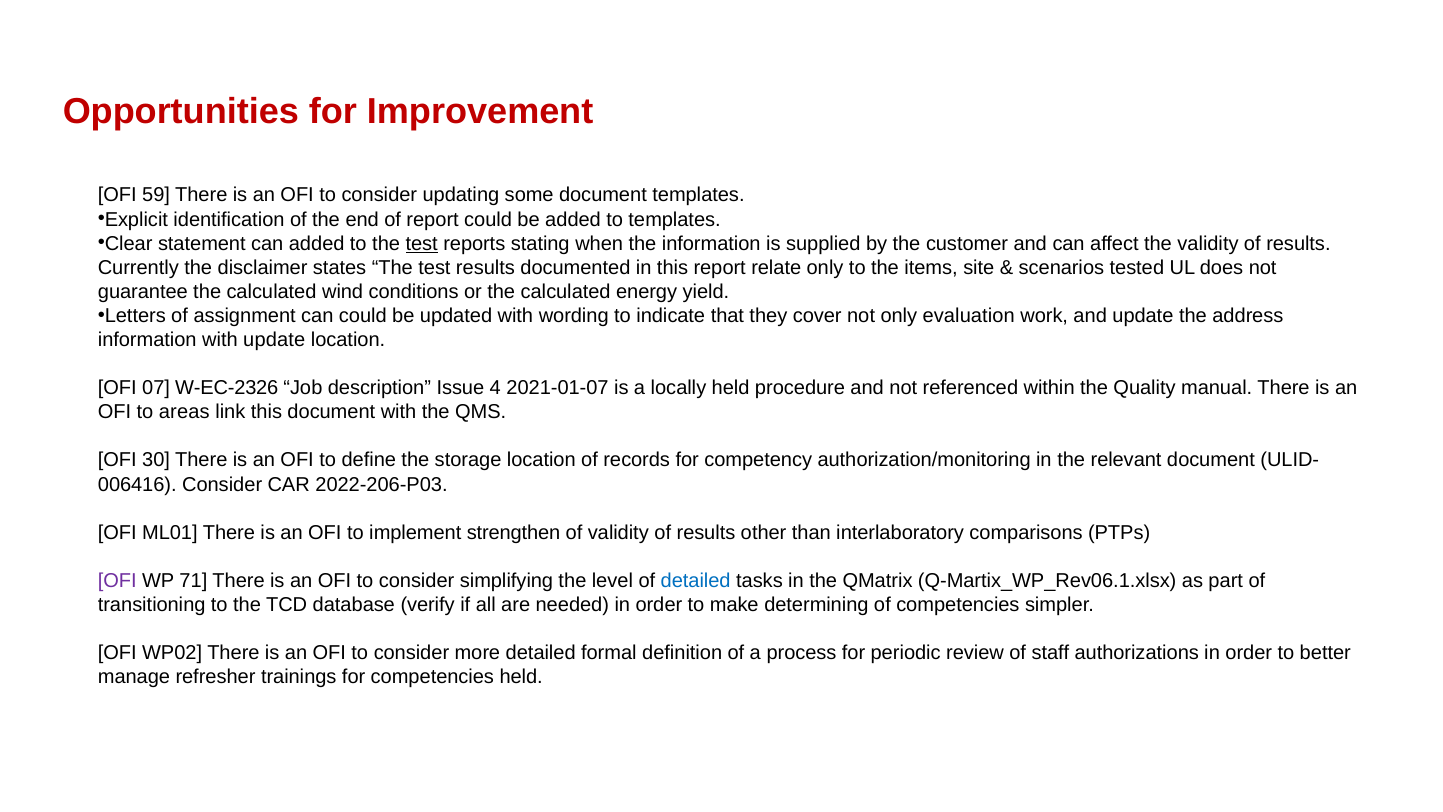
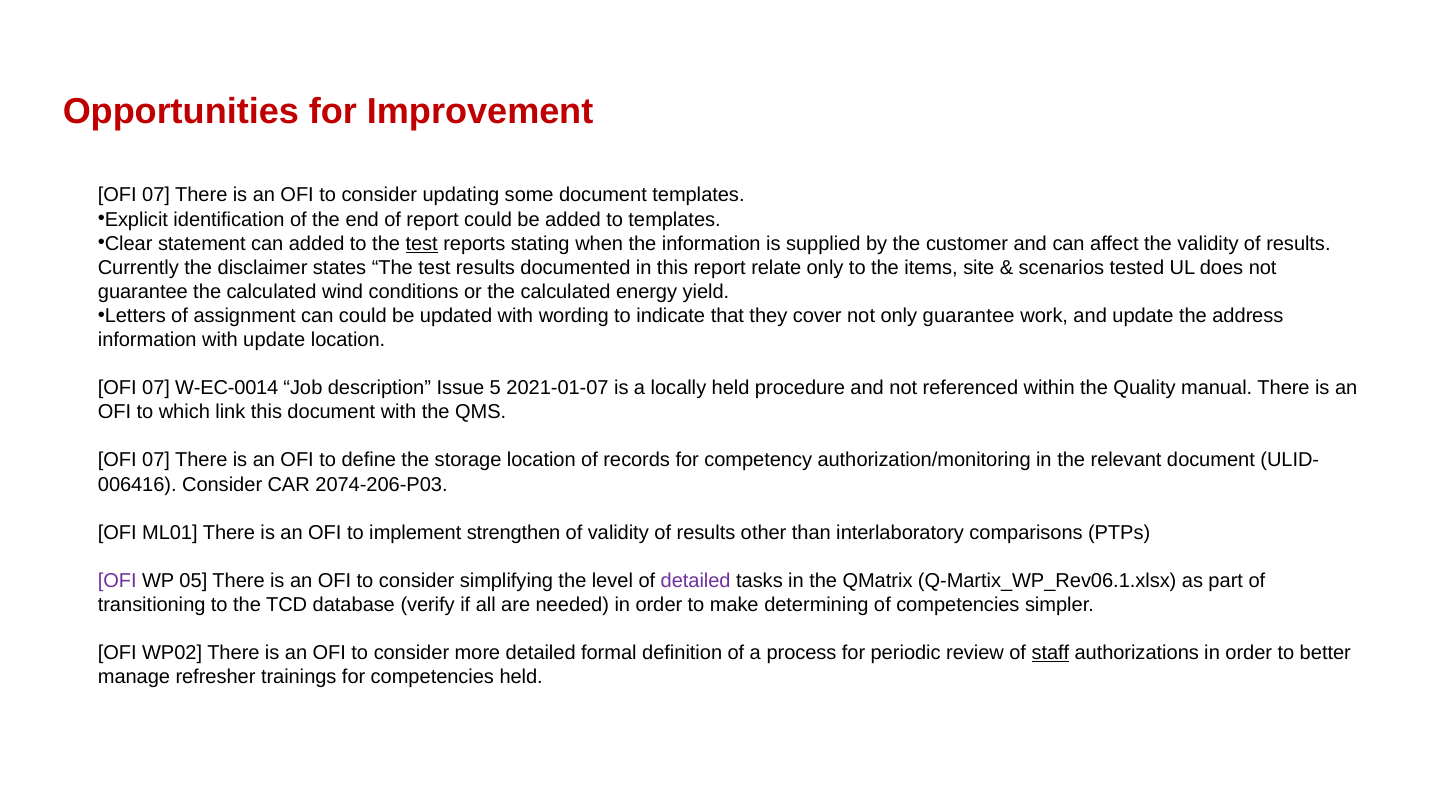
59 at (156, 195): 59 -> 07
only evaluation: evaluation -> guarantee
W-EC-2326: W-EC-2326 -> W-EC-0014
4: 4 -> 5
areas: areas -> which
30 at (156, 460): 30 -> 07
2022-206-P03: 2022-206-P03 -> 2074-206-P03
71: 71 -> 05
detailed at (696, 581) colour: blue -> purple
staff underline: none -> present
